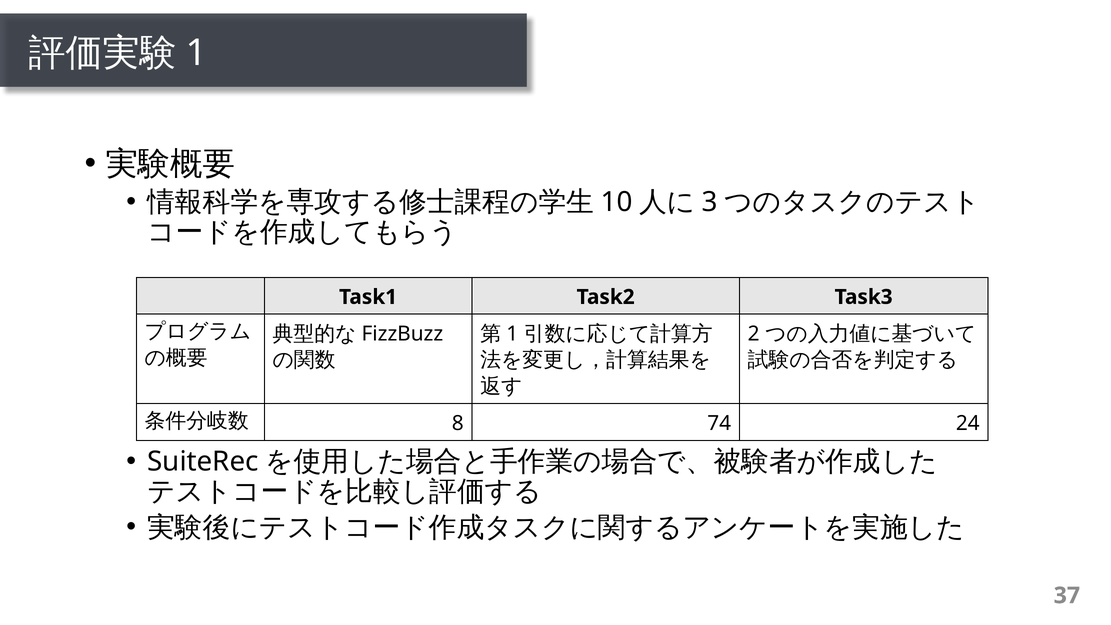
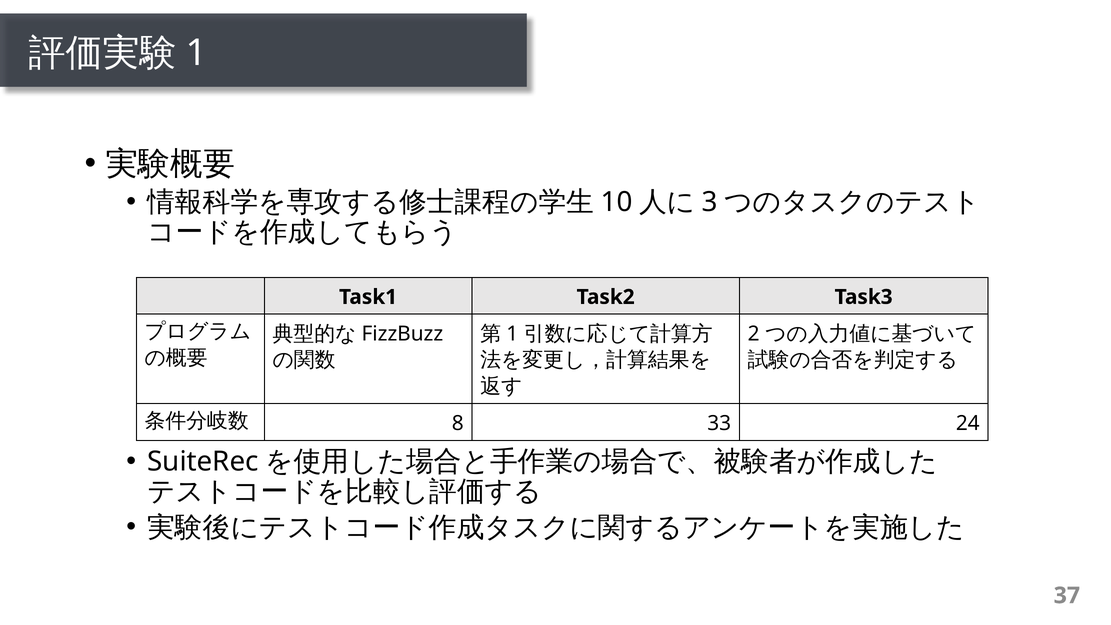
74: 74 -> 33
